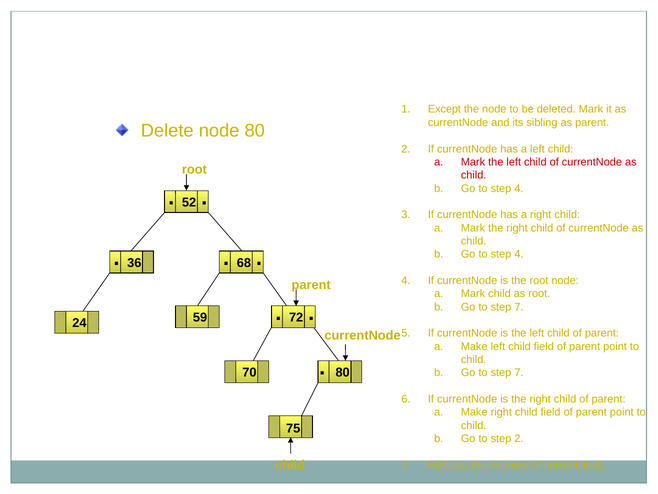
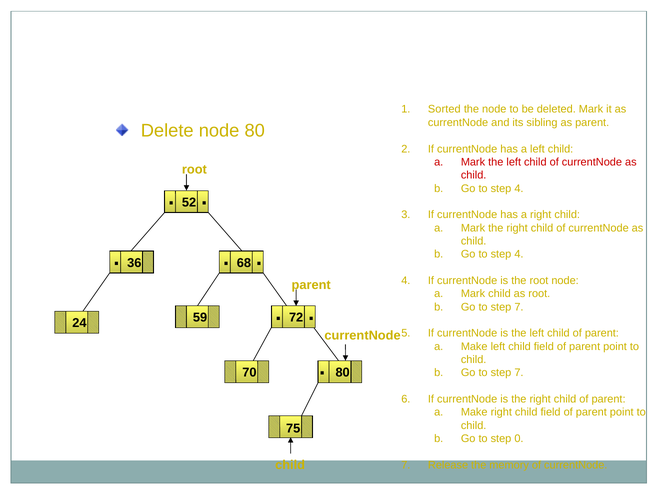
Except: Except -> Sorted
step 2: 2 -> 0
